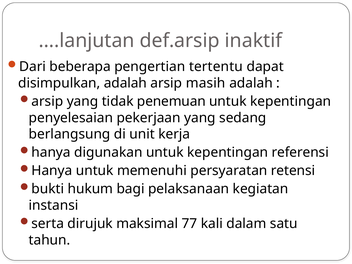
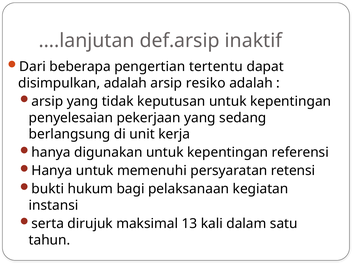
masih: masih -> resiko
penemuan: penemuan -> keputusan
77: 77 -> 13
